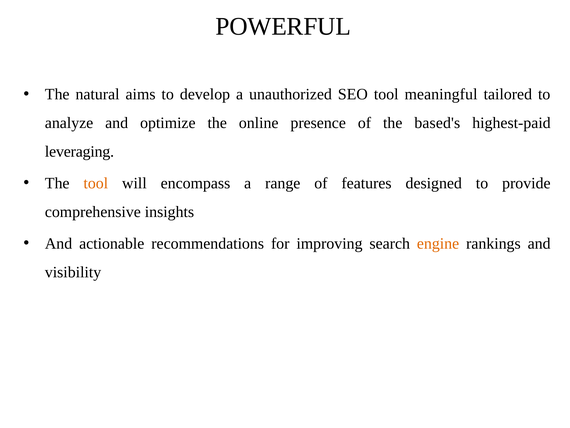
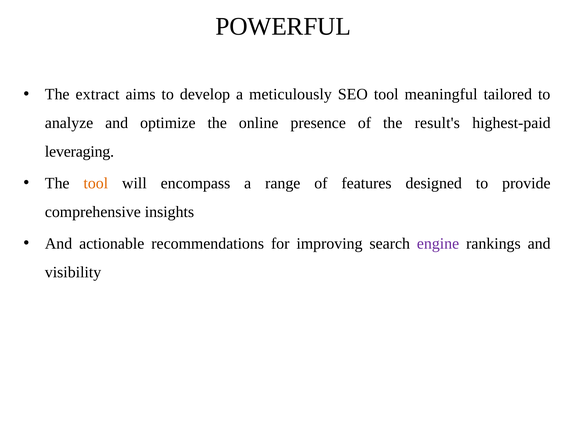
natural: natural -> extract
unauthorized: unauthorized -> meticulously
based's: based's -> result's
engine colour: orange -> purple
